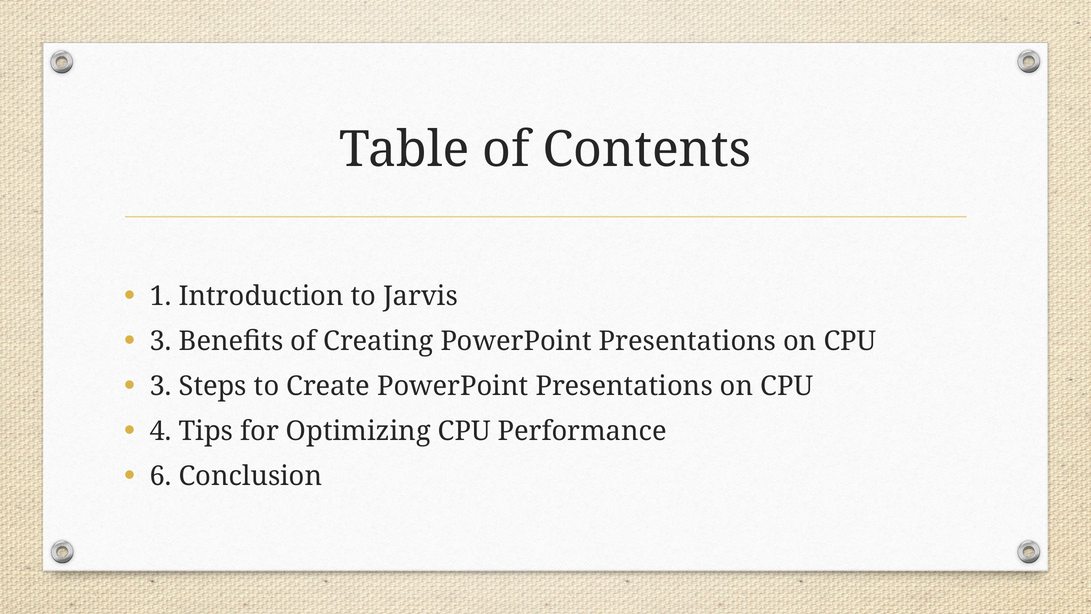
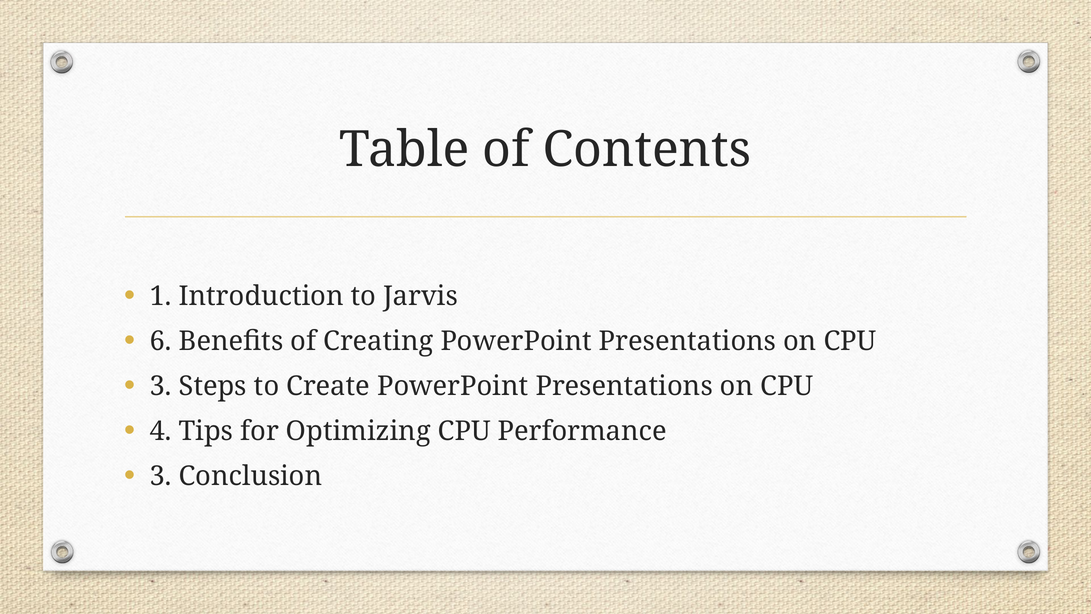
3 at (161, 341): 3 -> 6
6 at (161, 476): 6 -> 3
